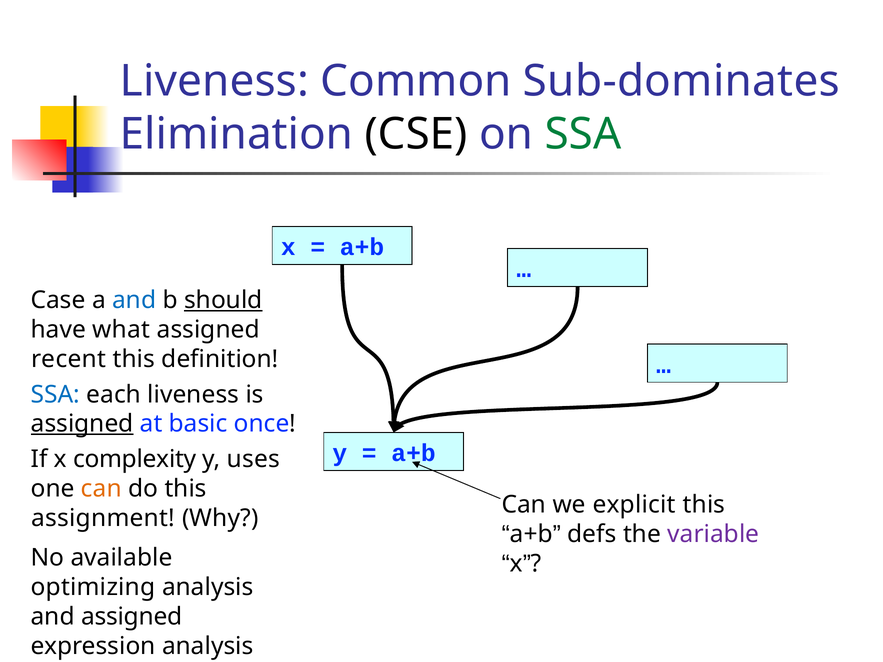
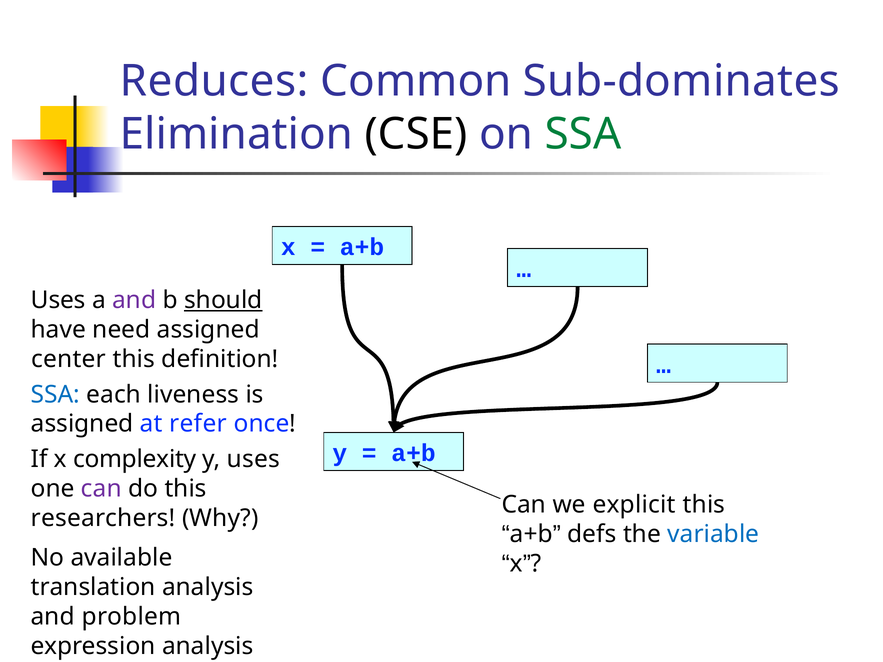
Liveness at (214, 81): Liveness -> Reduces
Case at (58, 300): Case -> Uses
and at (134, 300) colour: blue -> purple
what: what -> need
recent: recent -> center
assigned at (82, 424) underline: present -> none
basic: basic -> refer
can at (101, 489) colour: orange -> purple
assignment: assignment -> researchers
variable colour: purple -> blue
optimizing: optimizing -> translation
and assigned: assigned -> problem
